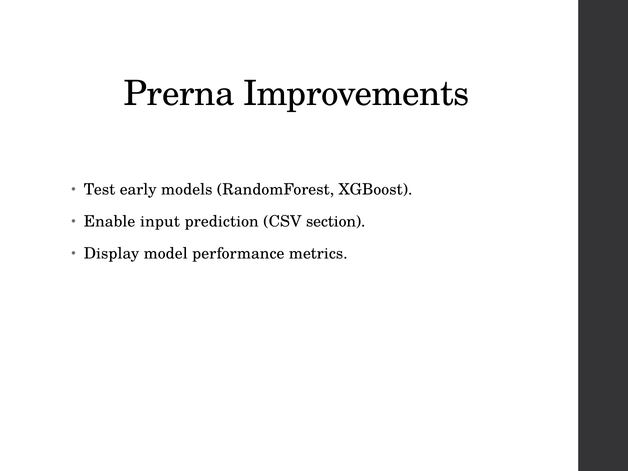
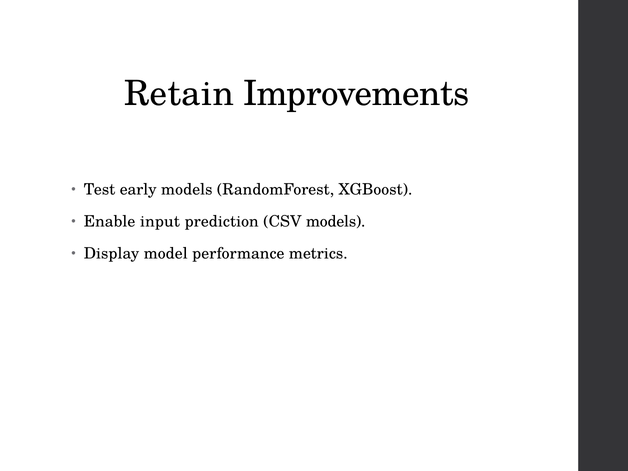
Prerna: Prerna -> Retain
CSV section: section -> models
